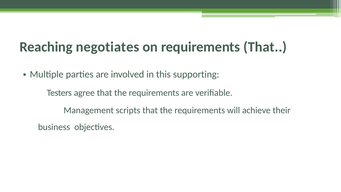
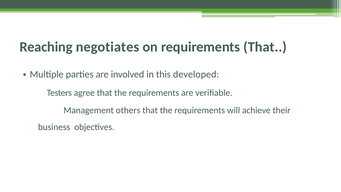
supporting: supporting -> developed
scripts: scripts -> others
